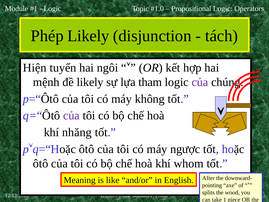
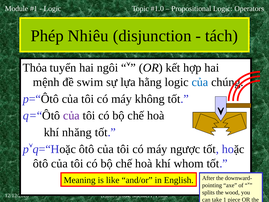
Phép Likely: Likely -> Nhiêu
Hiện: Hiện -> Thỏa
đề likely: likely -> swim
tham: tham -> hằng
của at (200, 82) colour: purple -> blue
